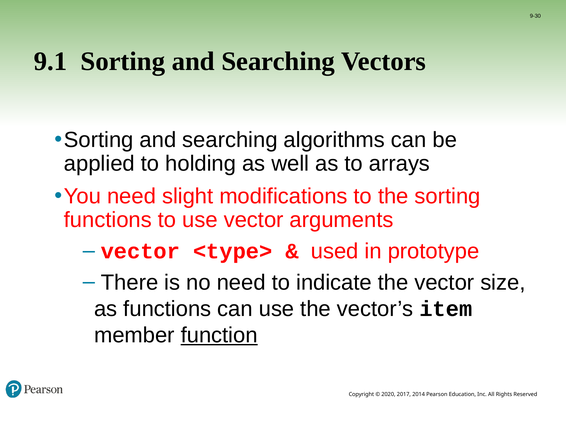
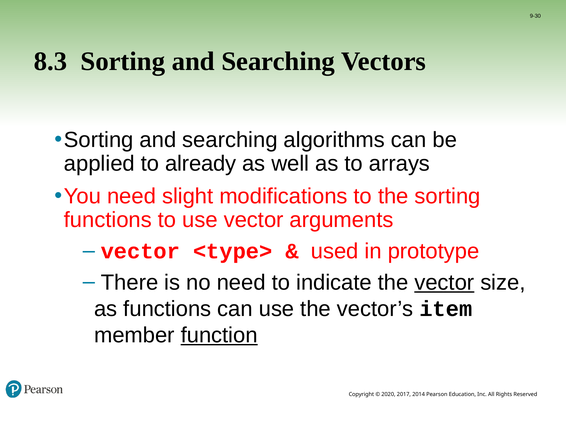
9.1: 9.1 -> 8.3
holding: holding -> already
vector at (444, 283) underline: none -> present
